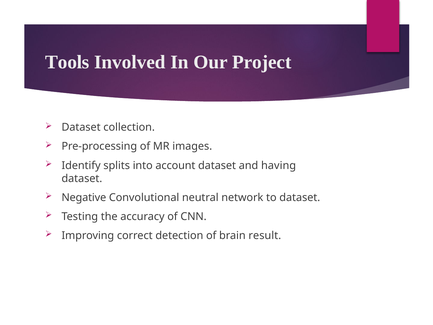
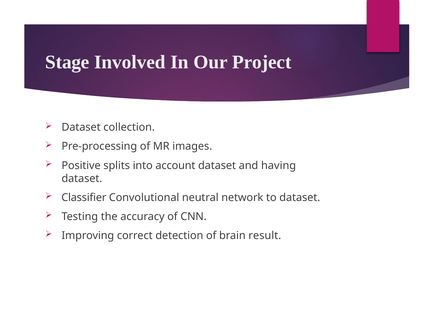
Tools: Tools -> Stage
Identify: Identify -> Positive
Negative: Negative -> Classifier
